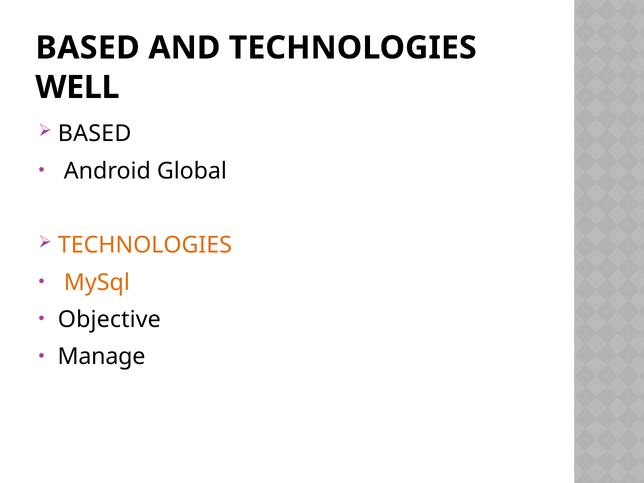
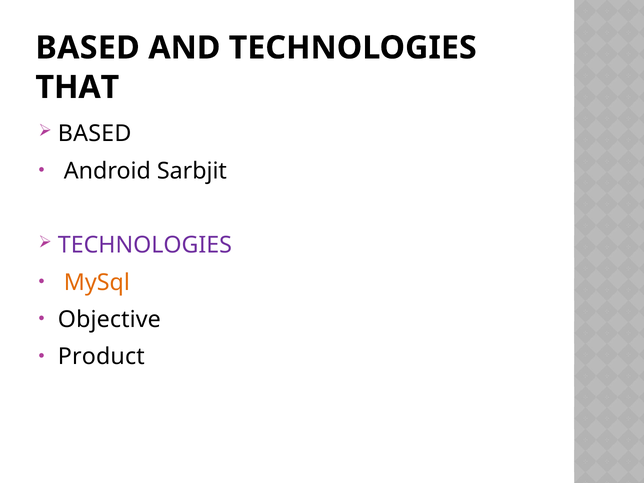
WELL: WELL -> THAT
Global: Global -> Sarbjit
TECHNOLOGIES at (145, 245) colour: orange -> purple
Manage: Manage -> Product
